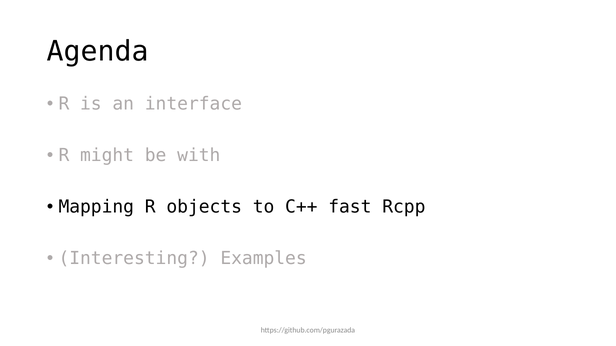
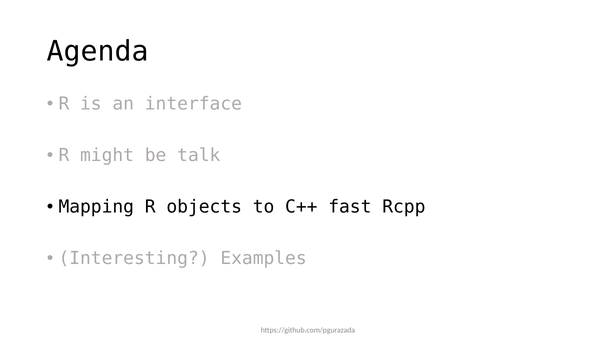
with: with -> talk
